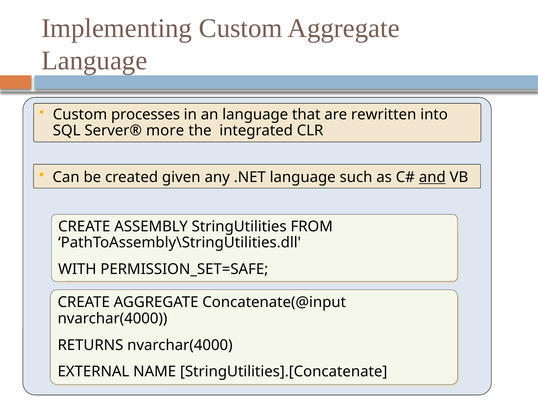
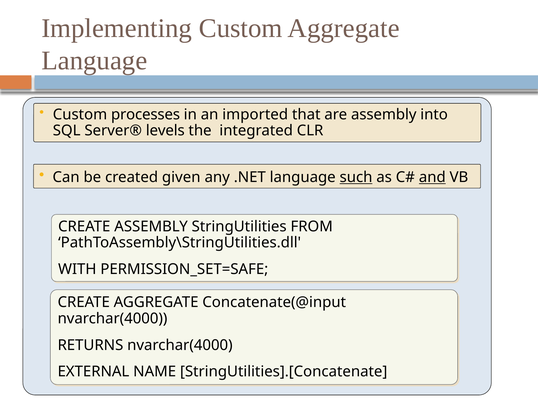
an language: language -> imported
are rewritten: rewritten -> assembly
more: more -> levels
such underline: none -> present
